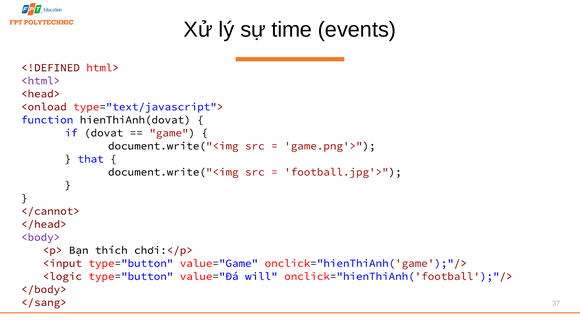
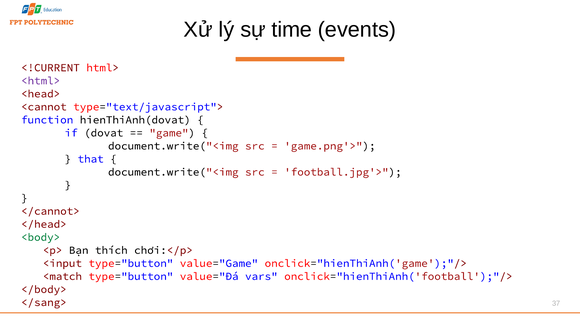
<!DEFINED: <!DEFINED -> <!CURRENT
<onload: <onload -> <cannot
<body> colour: purple -> green
<logic: <logic -> <match
will: will -> vars
